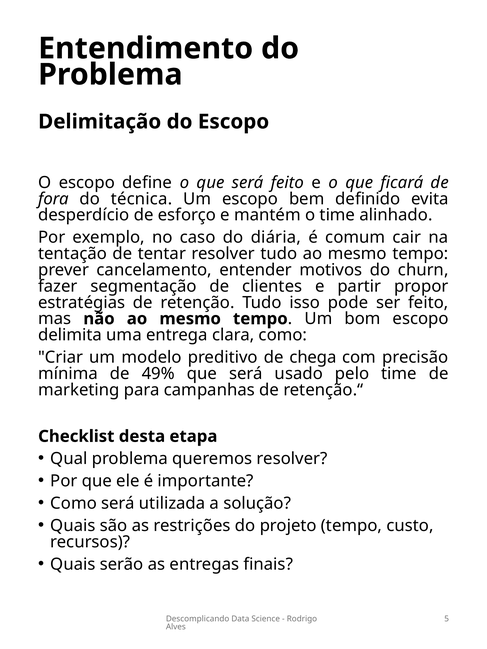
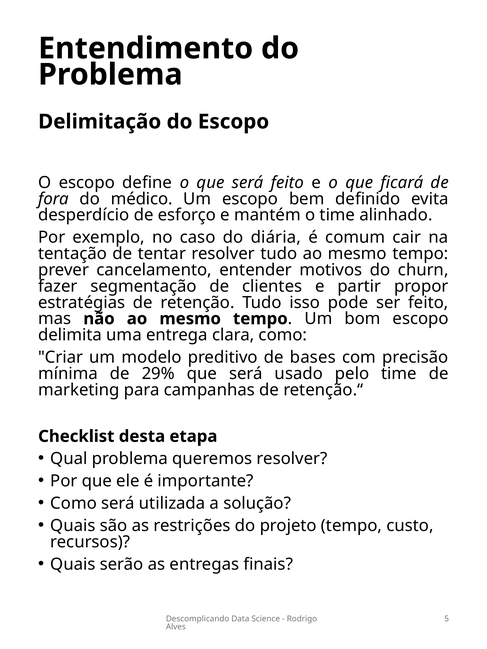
técnica: técnica -> médico
chega: chega -> bases
49%: 49% -> 29%
